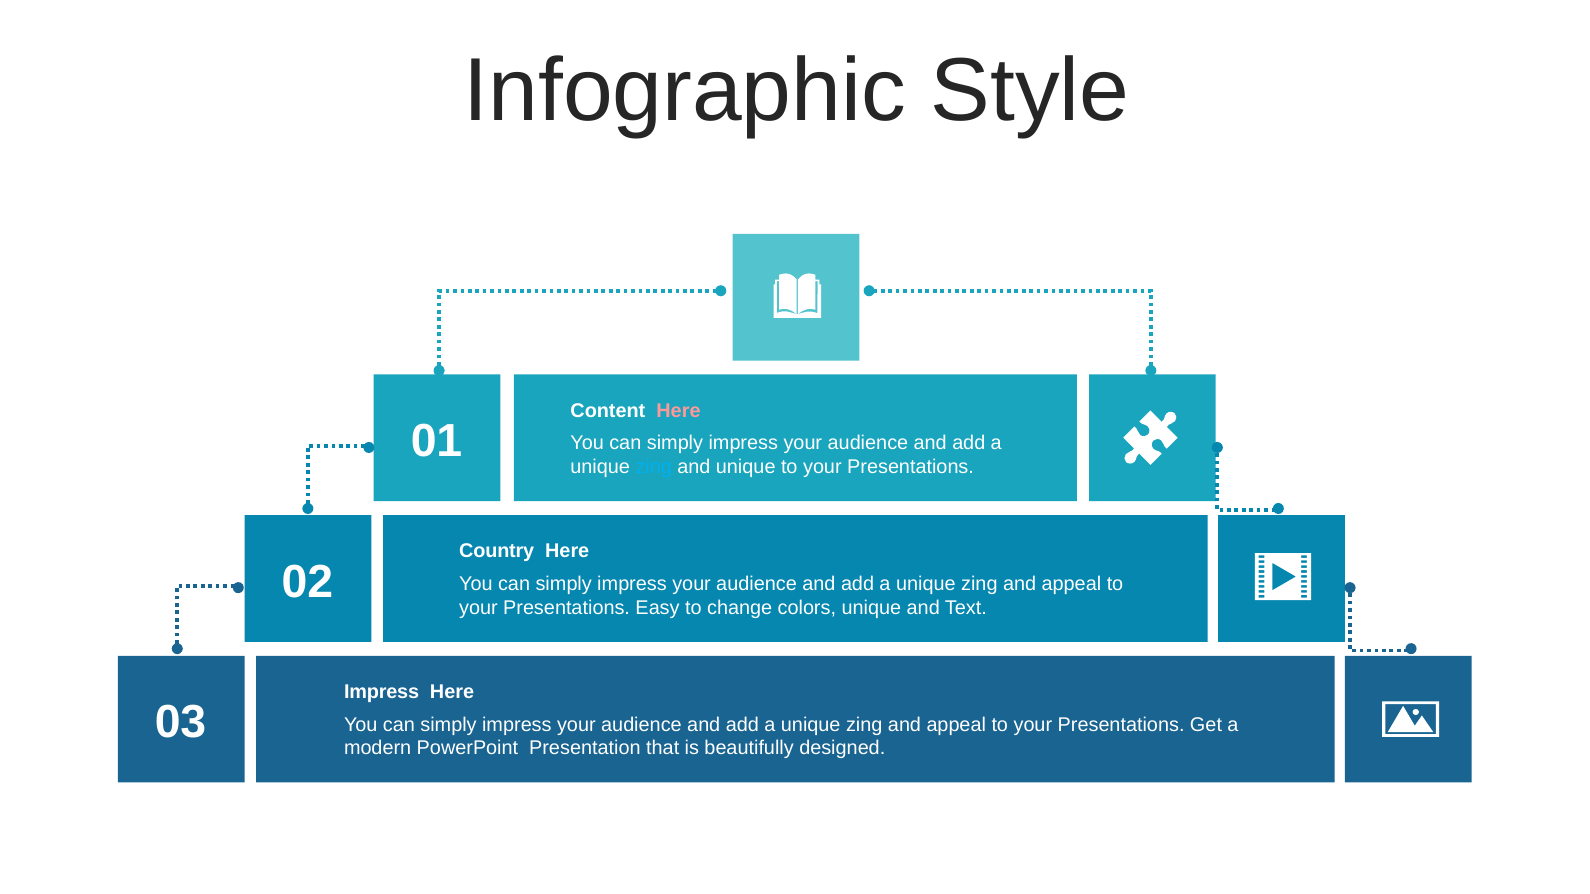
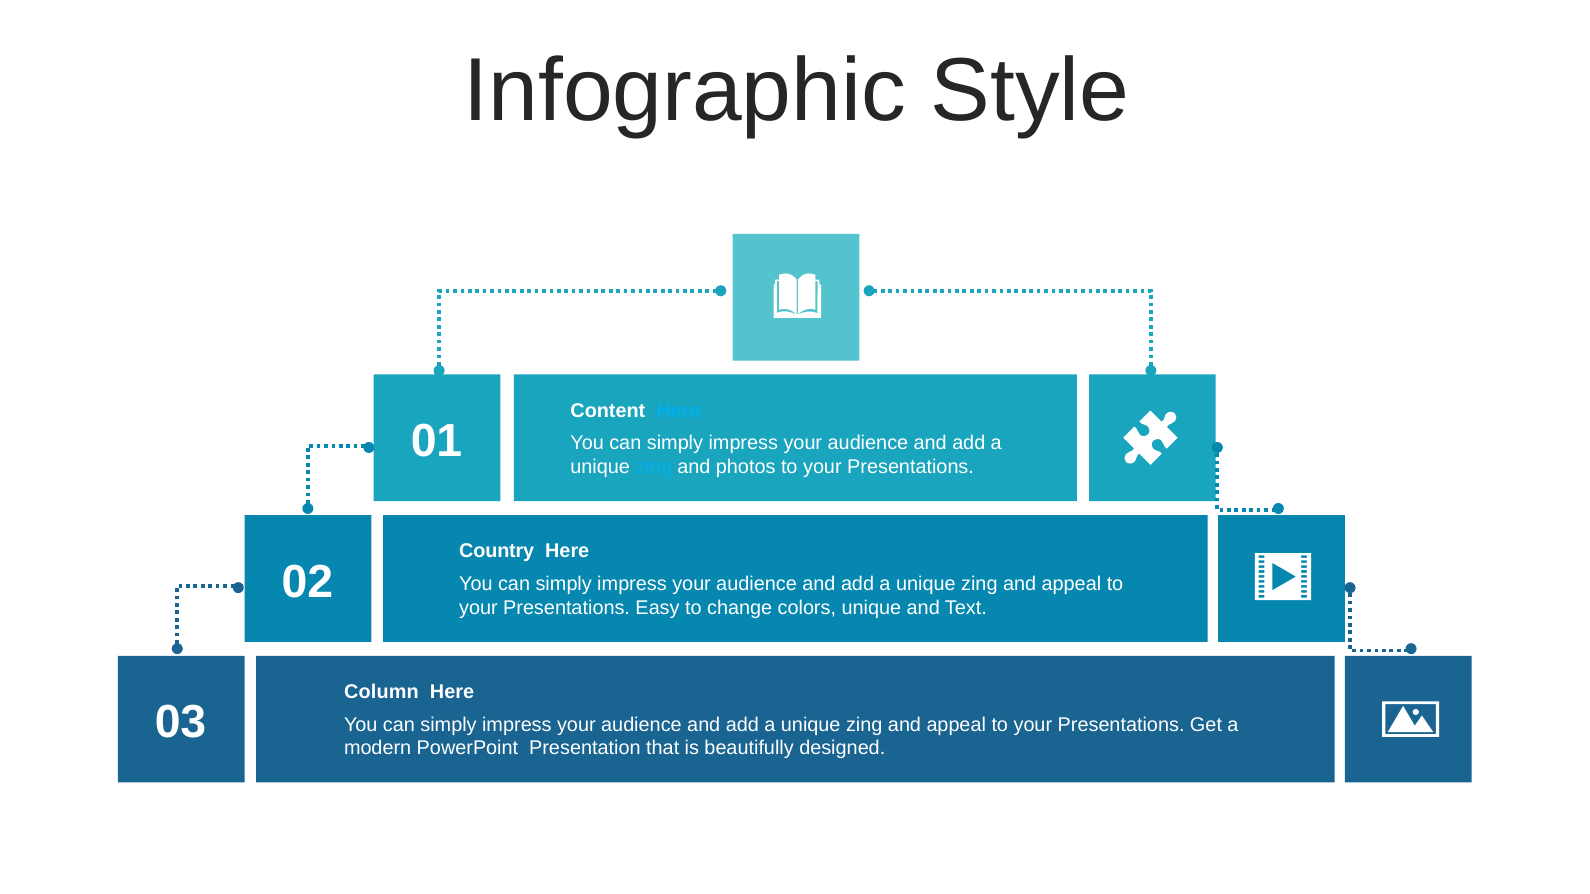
Here at (678, 411) colour: pink -> light blue
and unique: unique -> photos
Impress at (382, 692): Impress -> Column
